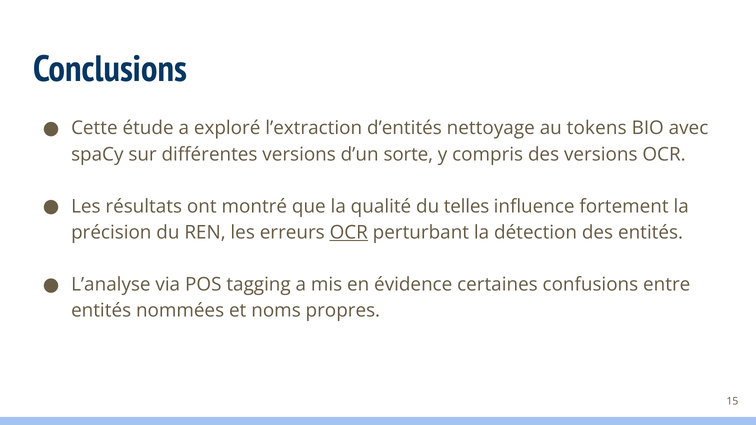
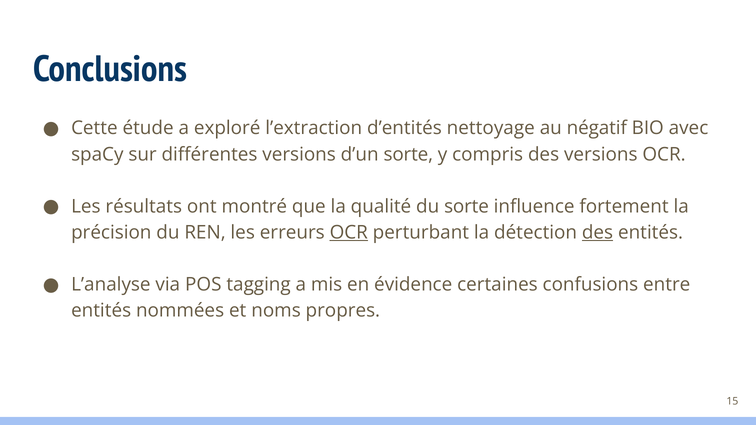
tokens: tokens -> négatif
du telles: telles -> sorte
des at (598, 233) underline: none -> present
